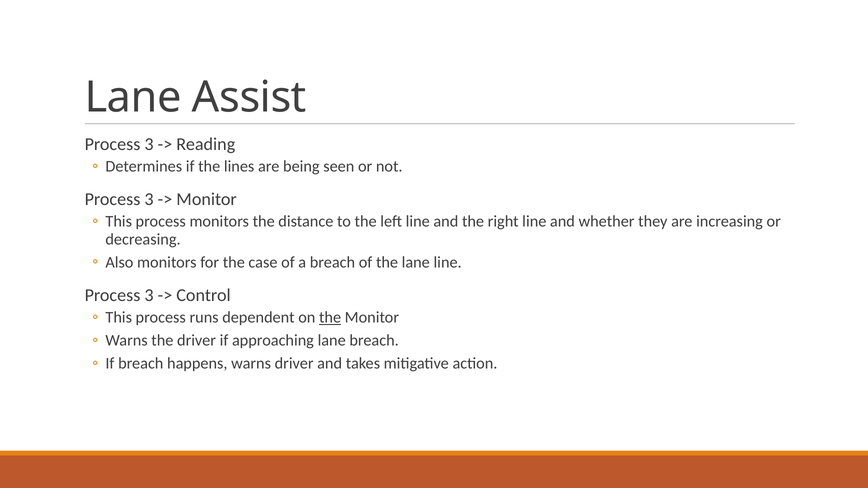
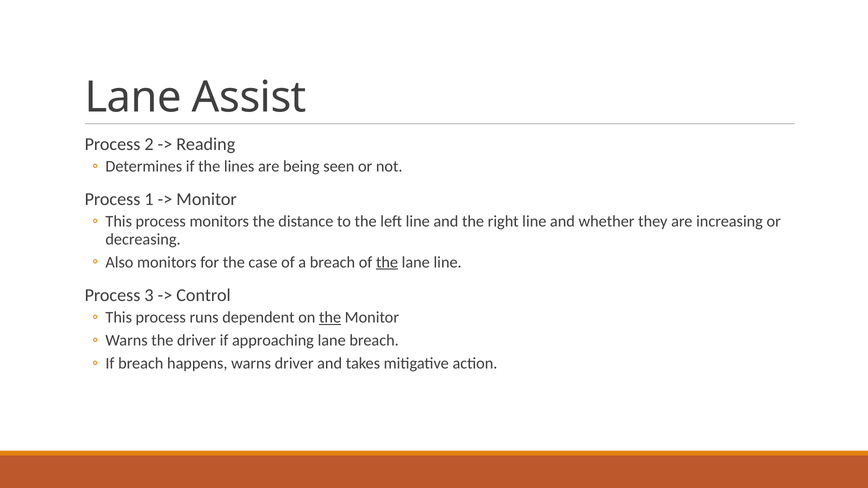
3 at (149, 144): 3 -> 2
3 at (149, 200): 3 -> 1
the at (387, 262) underline: none -> present
